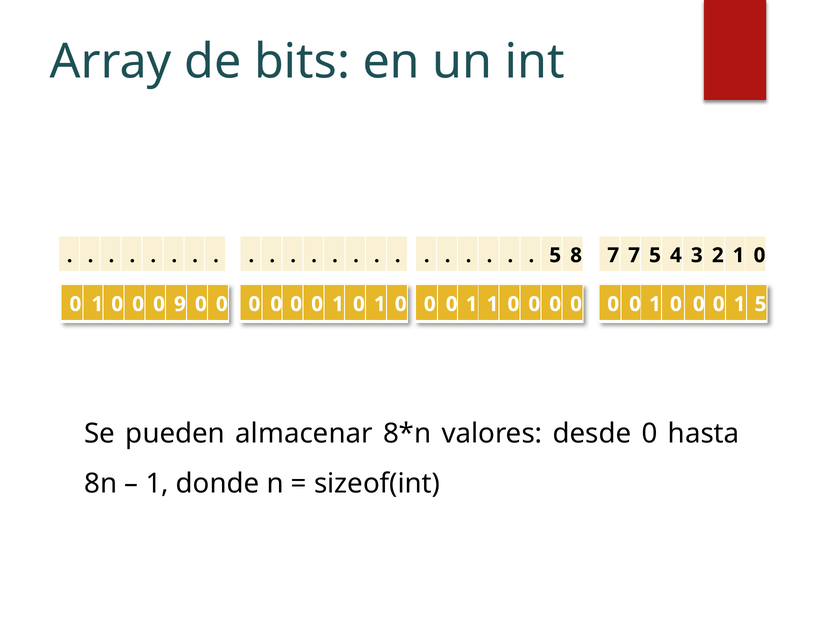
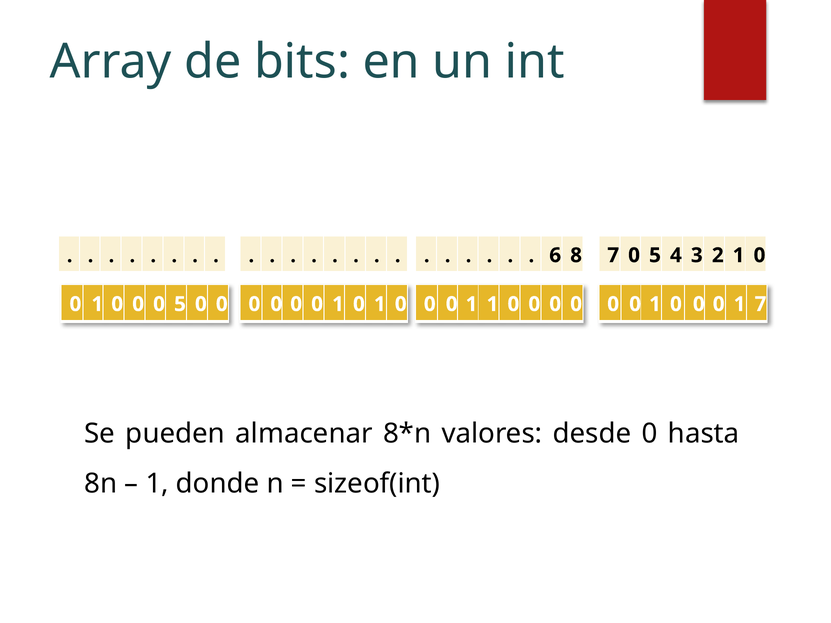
5 at (555, 255): 5 -> 6
7 at (634, 255): 7 -> 0
0 0 9: 9 -> 5
1 5: 5 -> 7
